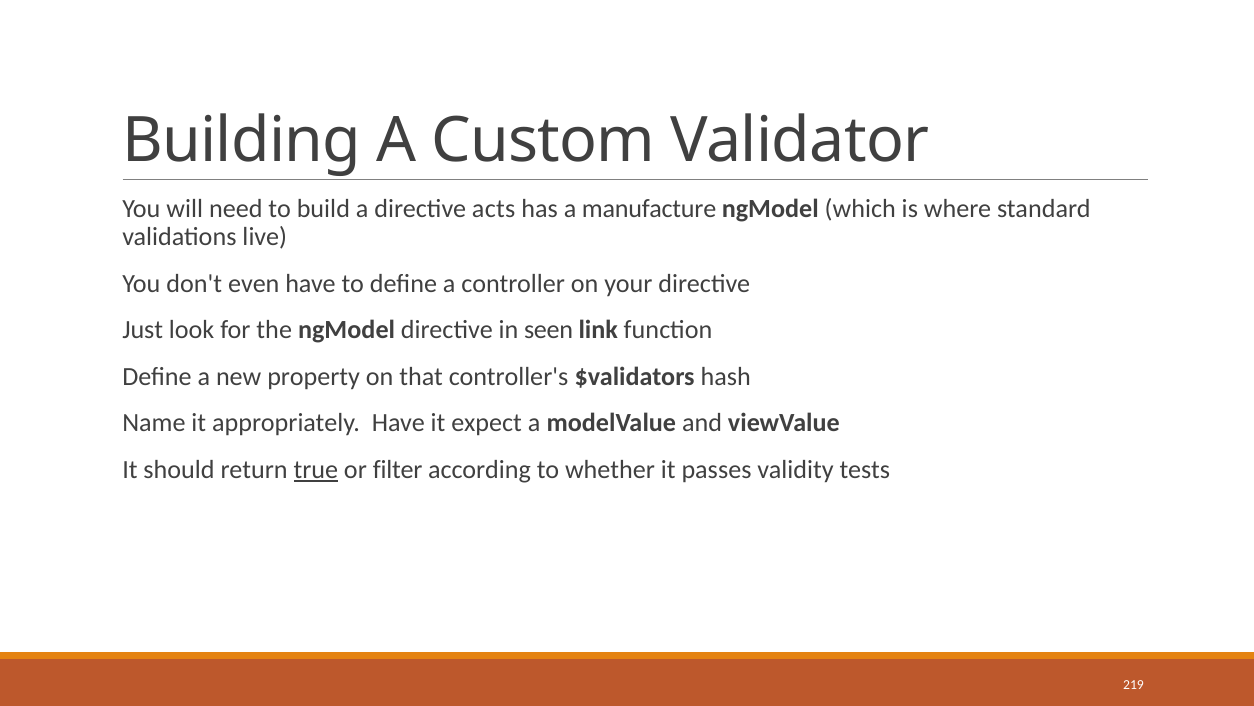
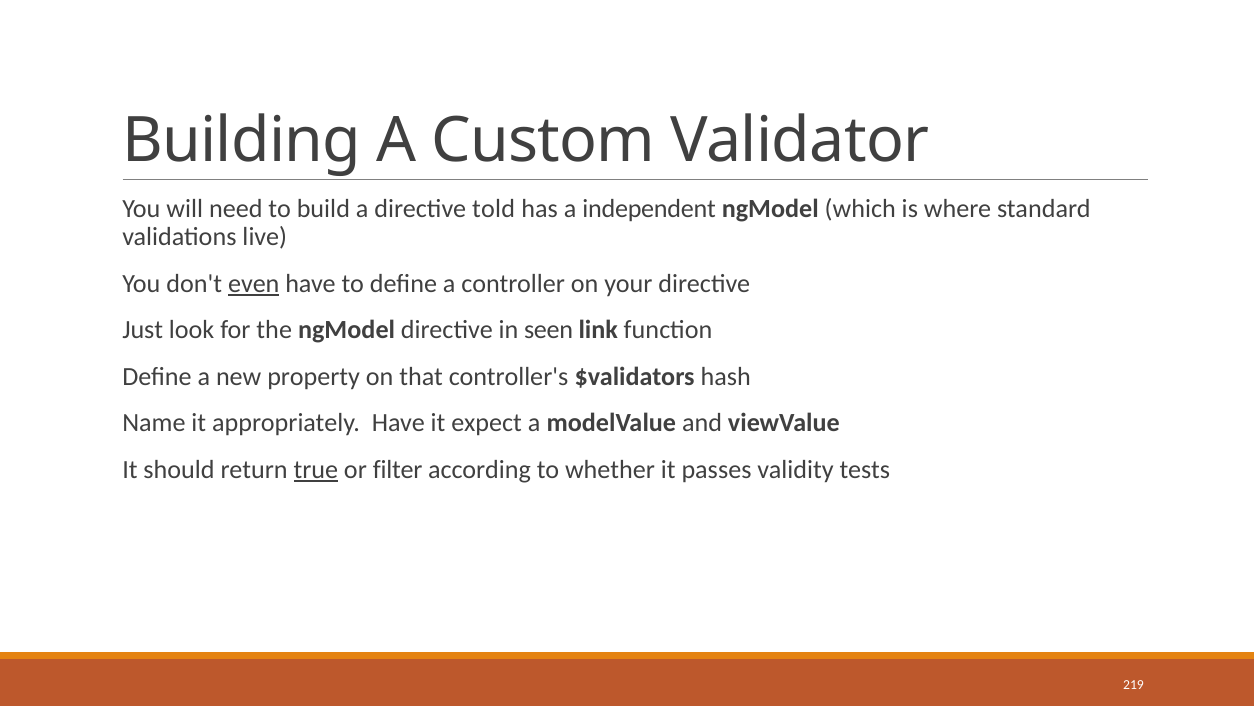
acts: acts -> told
manufacture: manufacture -> independent
even underline: none -> present
